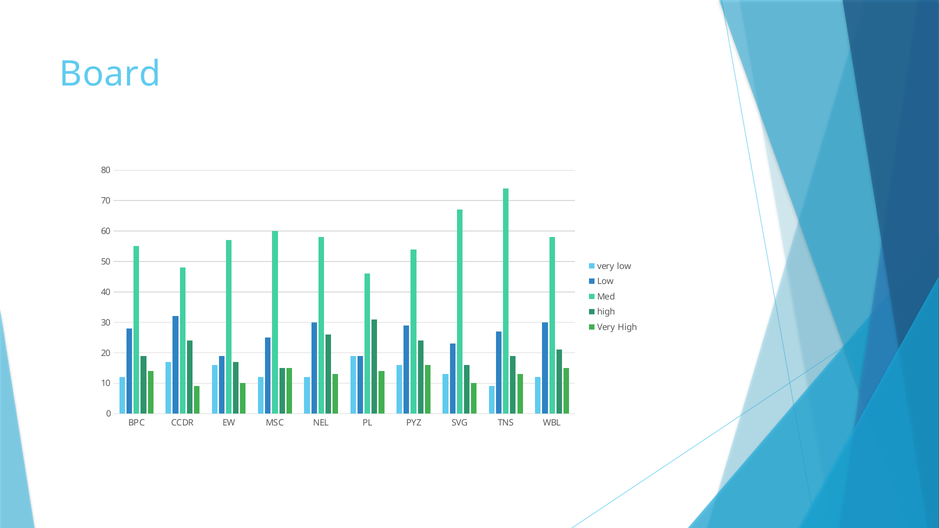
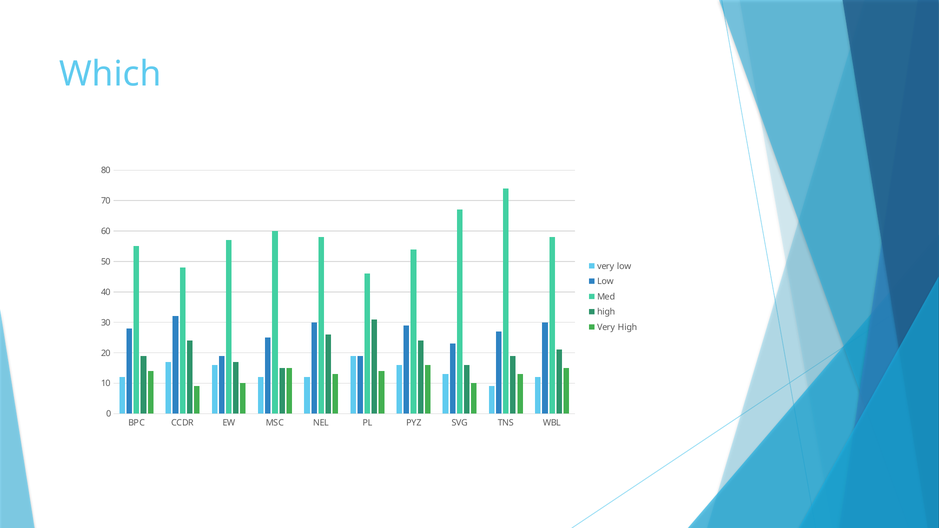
Board: Board -> Which
